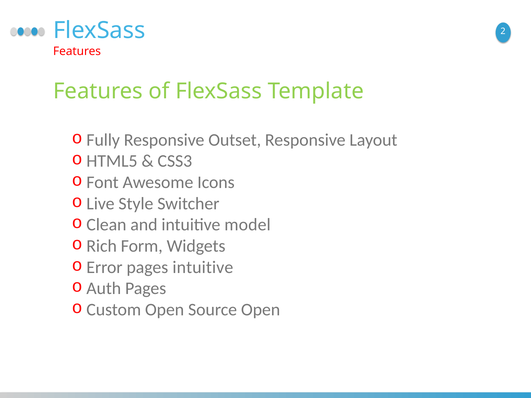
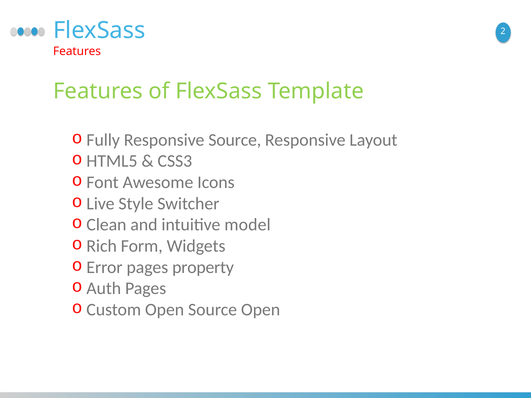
Responsive Outset: Outset -> Source
pages intuitive: intuitive -> property
